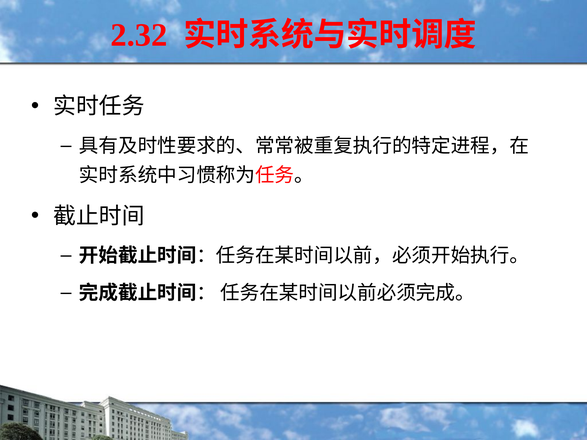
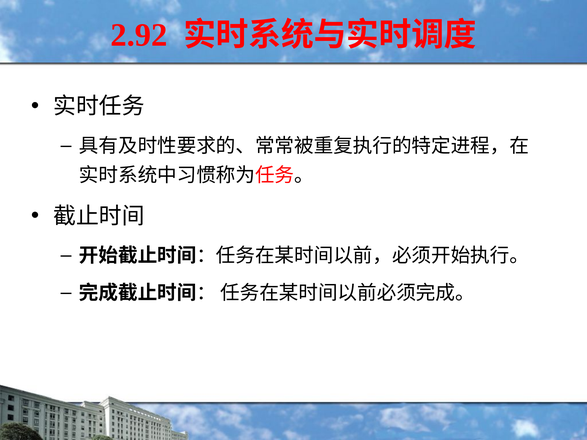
2.32: 2.32 -> 2.92
